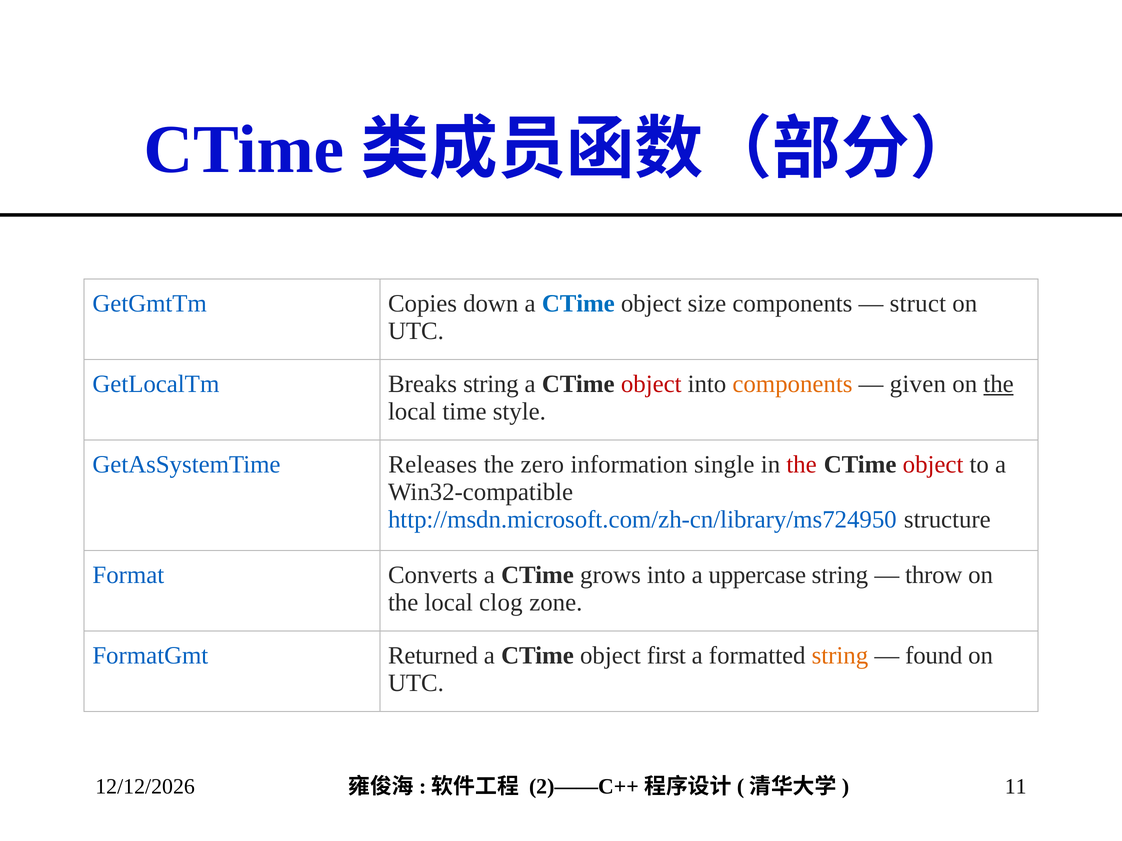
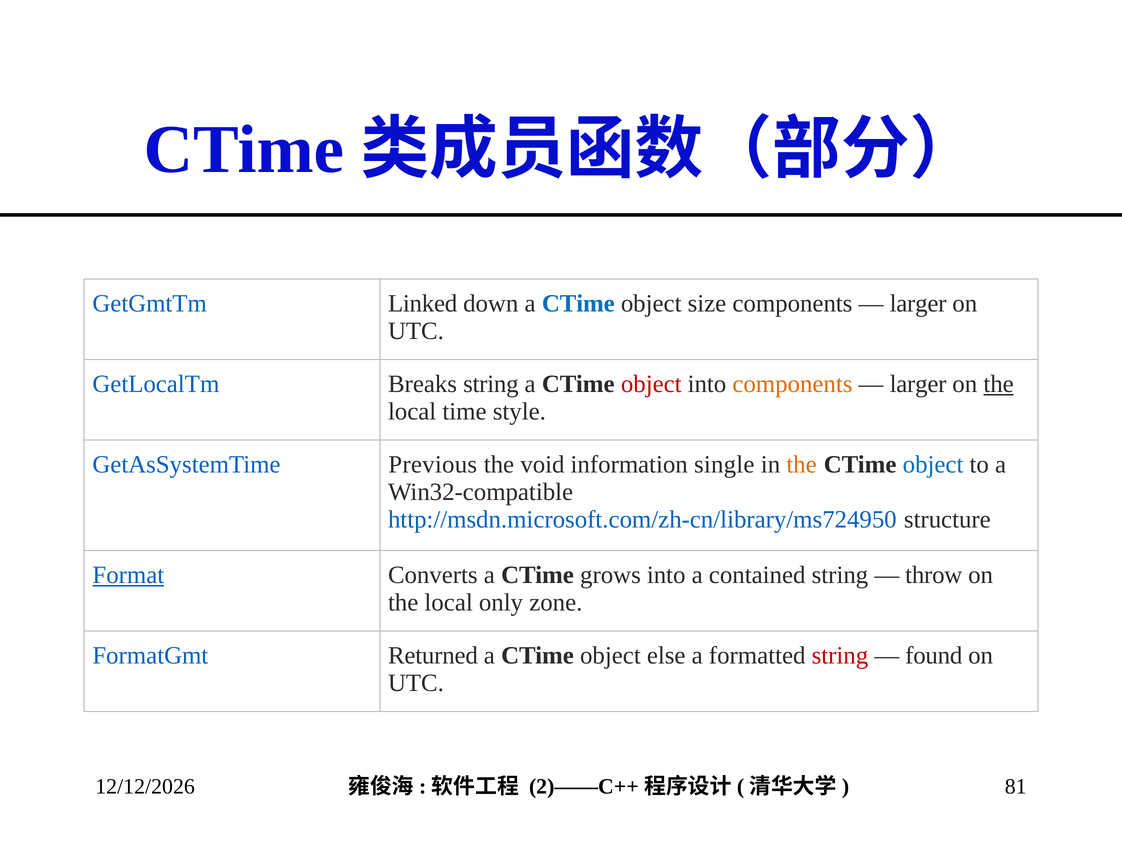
Copies: Copies -> Linked
struct at (918, 303): struct -> larger
given at (918, 384): given -> larger
Releases: Releases -> Previous
zero: zero -> void
the at (802, 465) colour: red -> orange
object at (933, 465) colour: red -> blue
Format underline: none -> present
uppercase: uppercase -> contained
clog: clog -> only
first: first -> else
string at (840, 656) colour: orange -> red
11: 11 -> 81
